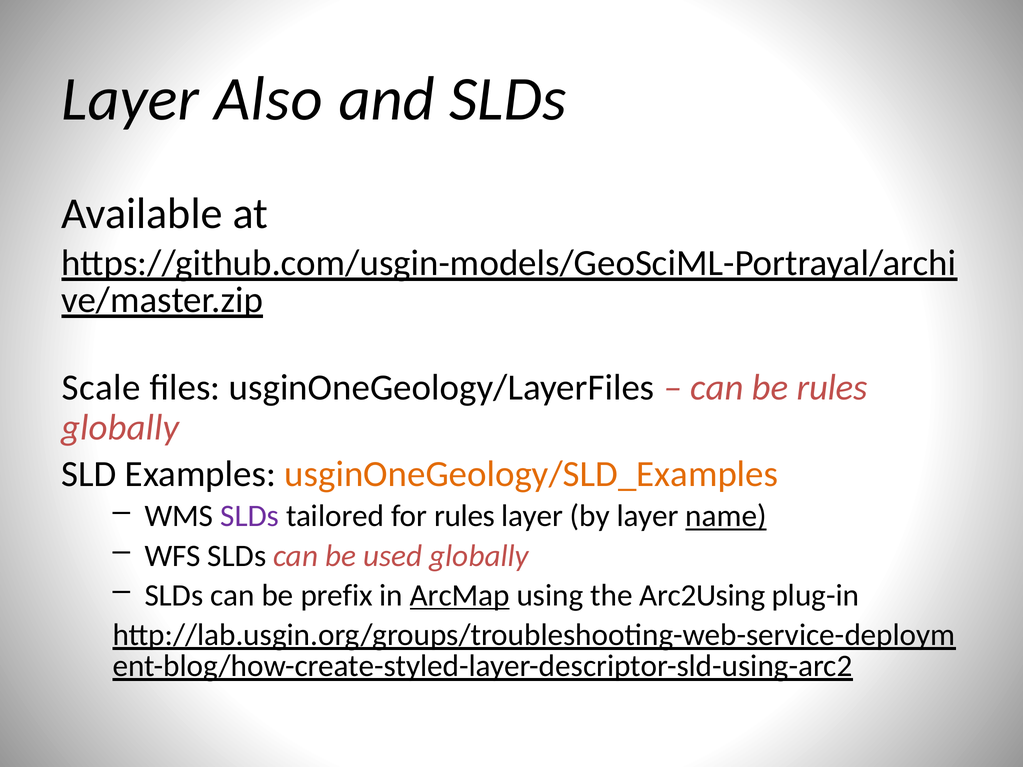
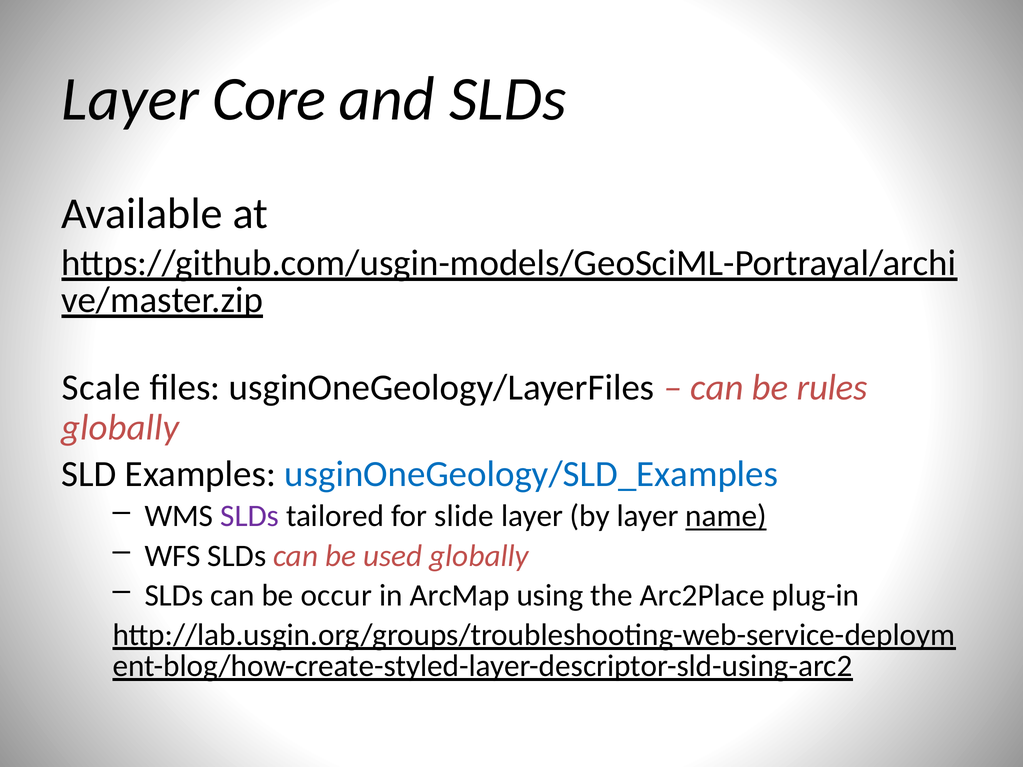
Also: Also -> Core
usginOneGeology/SLD_Examples colour: orange -> blue
for rules: rules -> slide
prefix: prefix -> occur
ArcMap underline: present -> none
Arc2Using: Arc2Using -> Arc2Place
